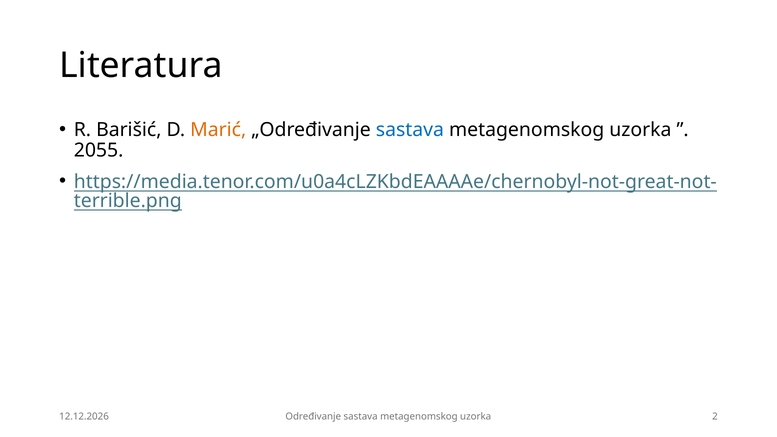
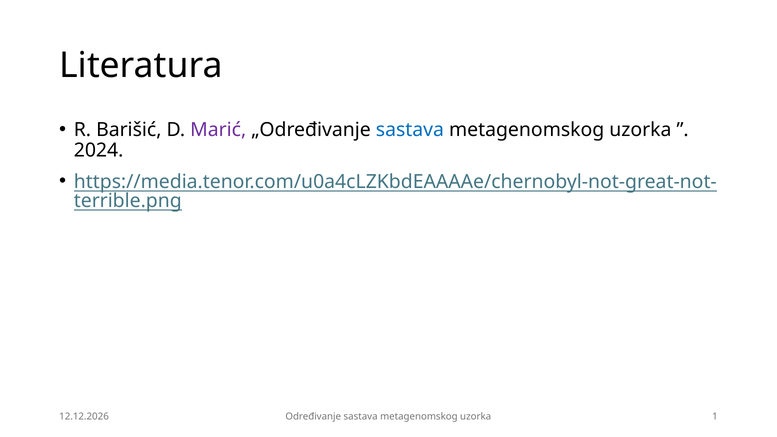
Marić colour: orange -> purple
2055: 2055 -> 2024
2: 2 -> 1
